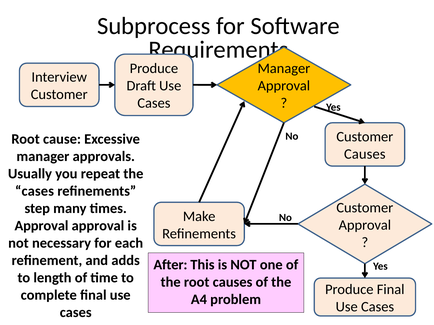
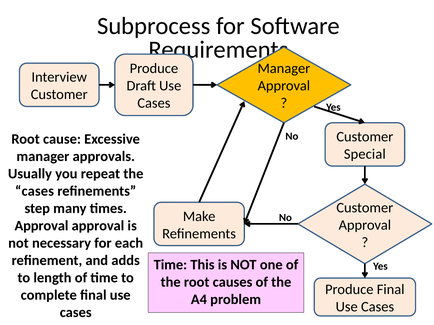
Causes at (365, 154): Causes -> Special
After at (170, 265): After -> Time
